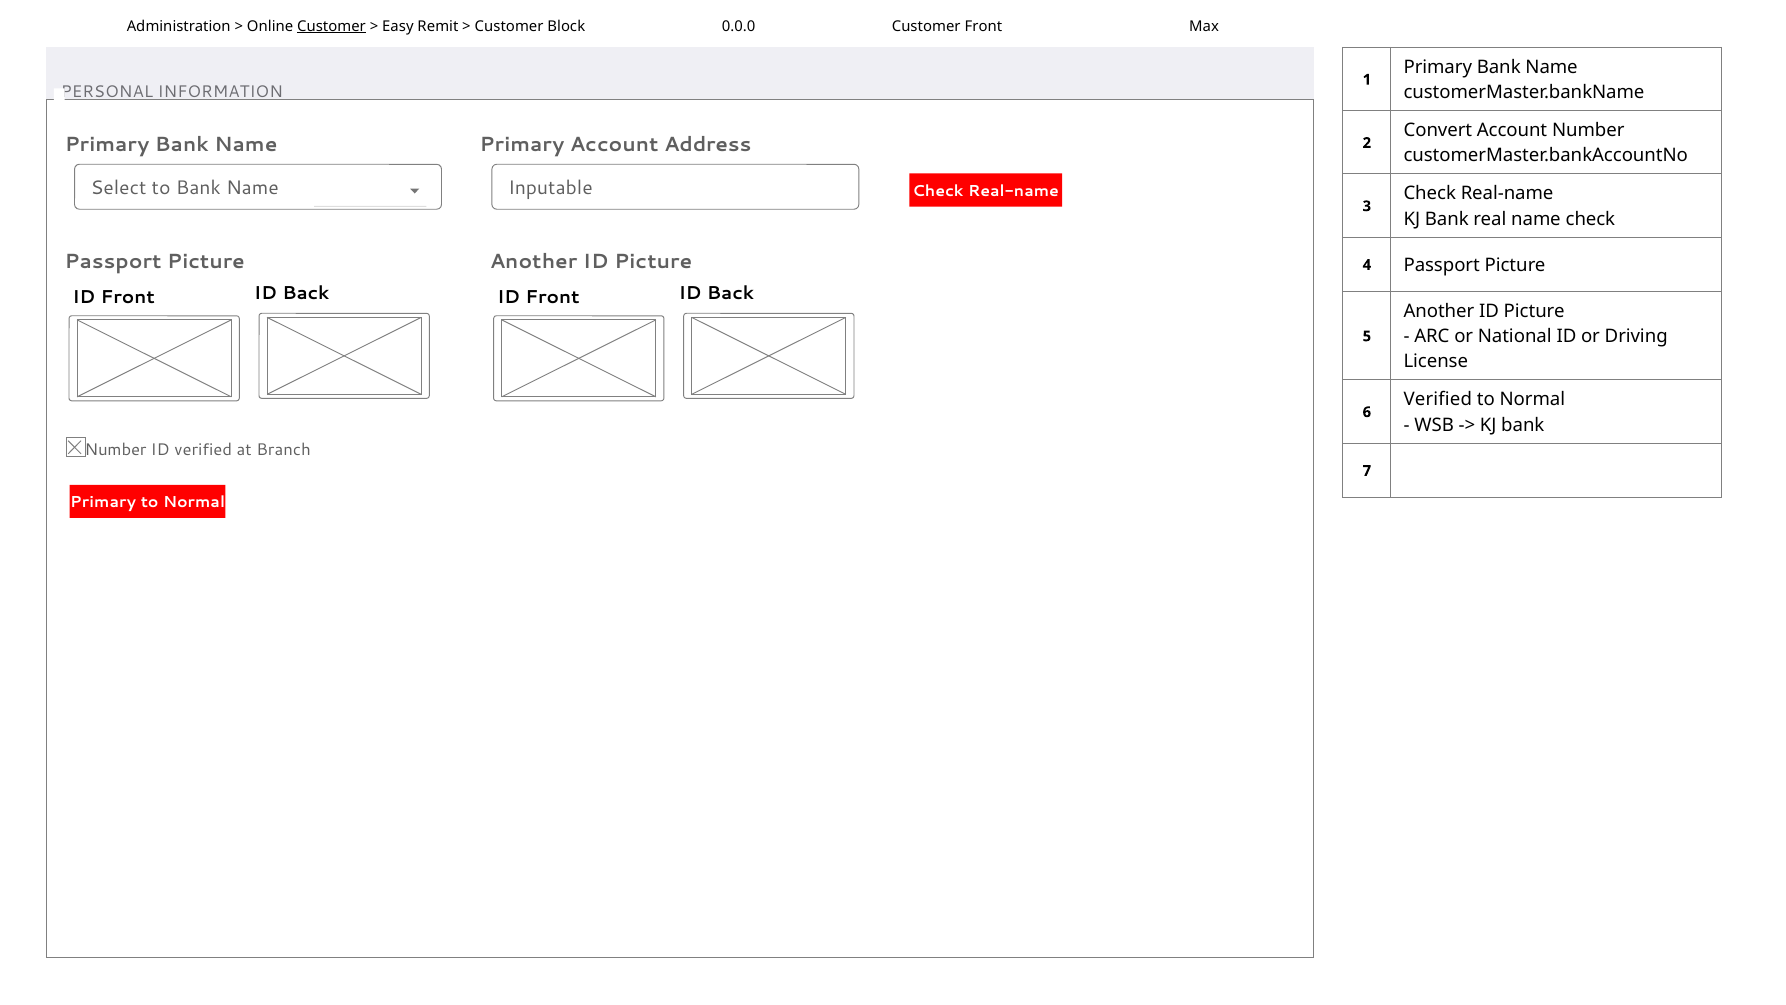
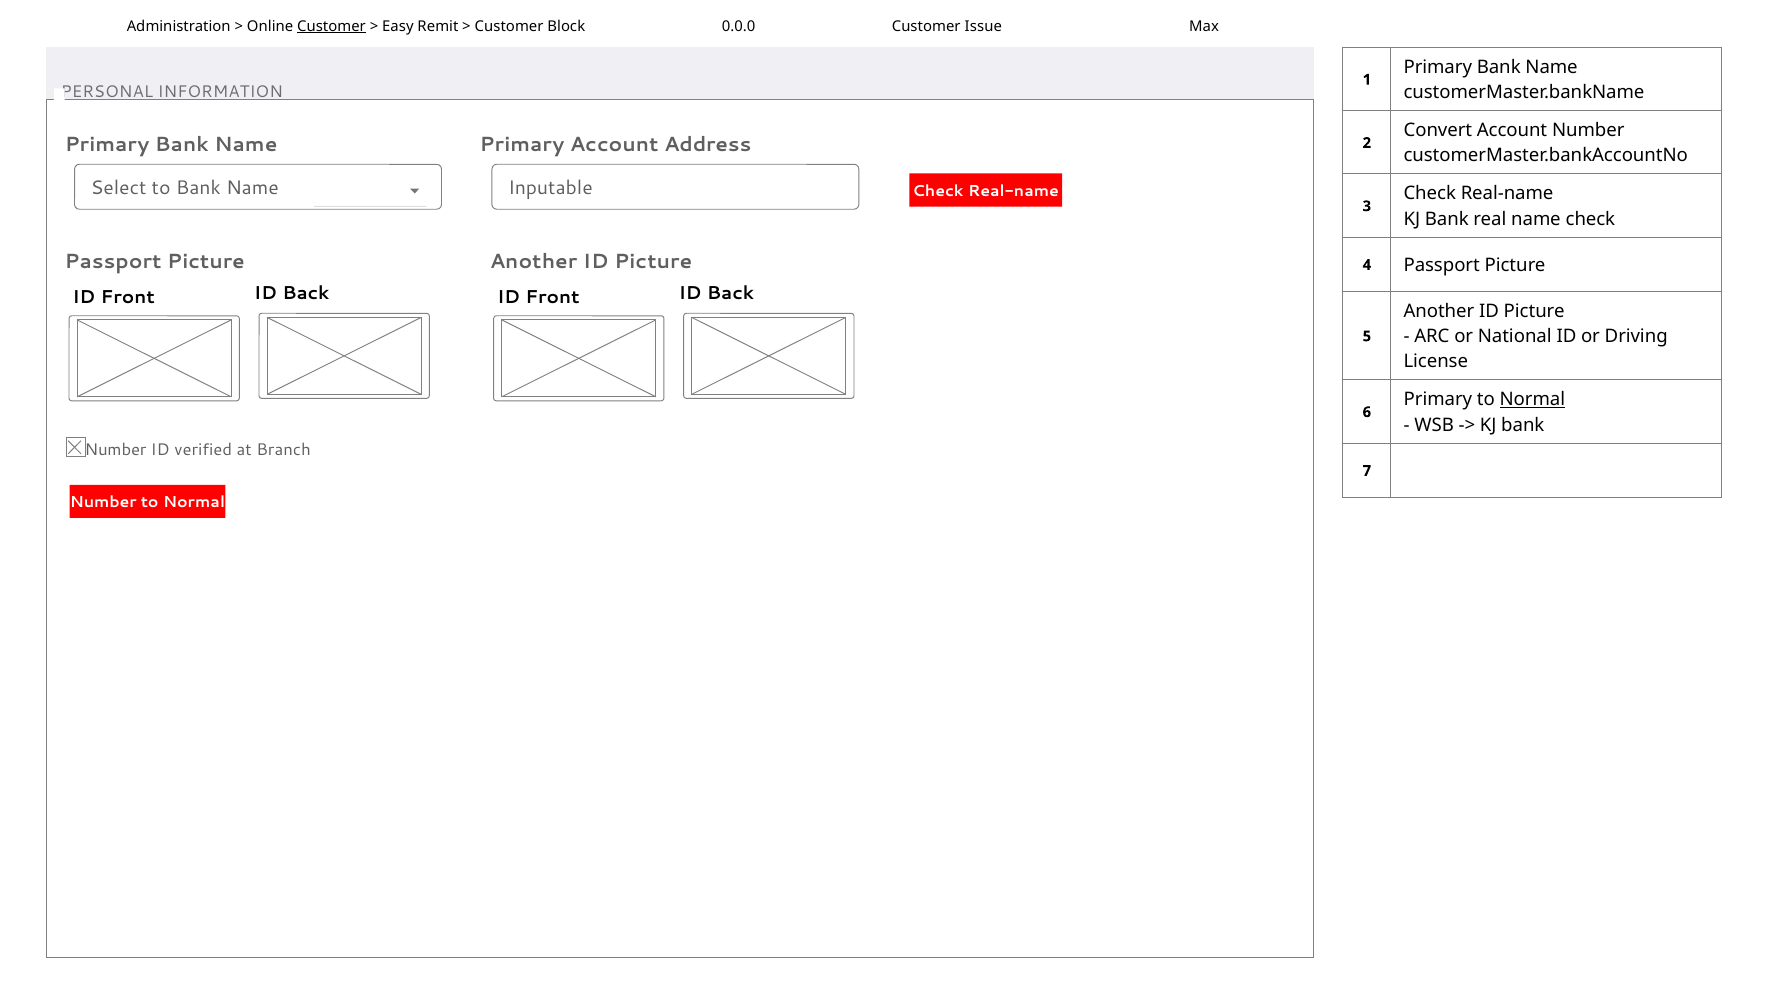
Customer Front: Front -> Issue
Verified at (1438, 400): Verified -> Primary
Normal at (1532, 400) underline: none -> present
Primary at (103, 502): Primary -> Number
